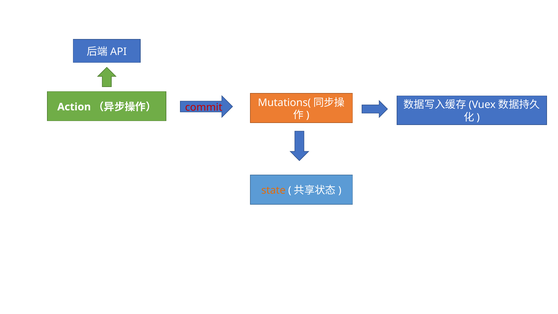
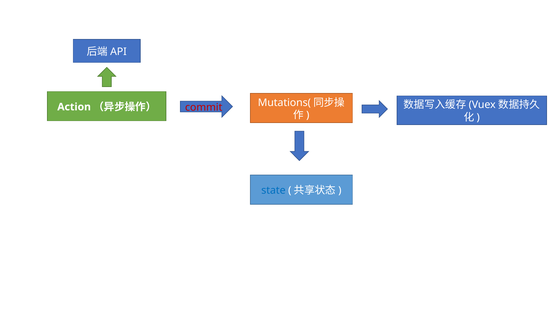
state colour: orange -> blue
